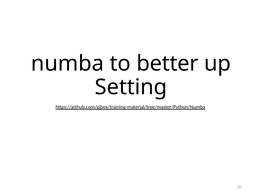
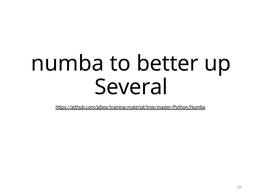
Setting: Setting -> Several
